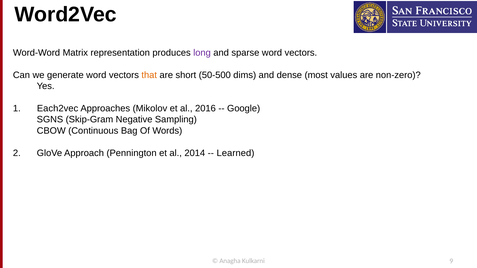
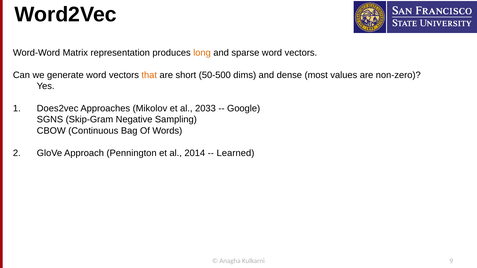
long colour: purple -> orange
Each2vec: Each2vec -> Does2vec
2016: 2016 -> 2033
